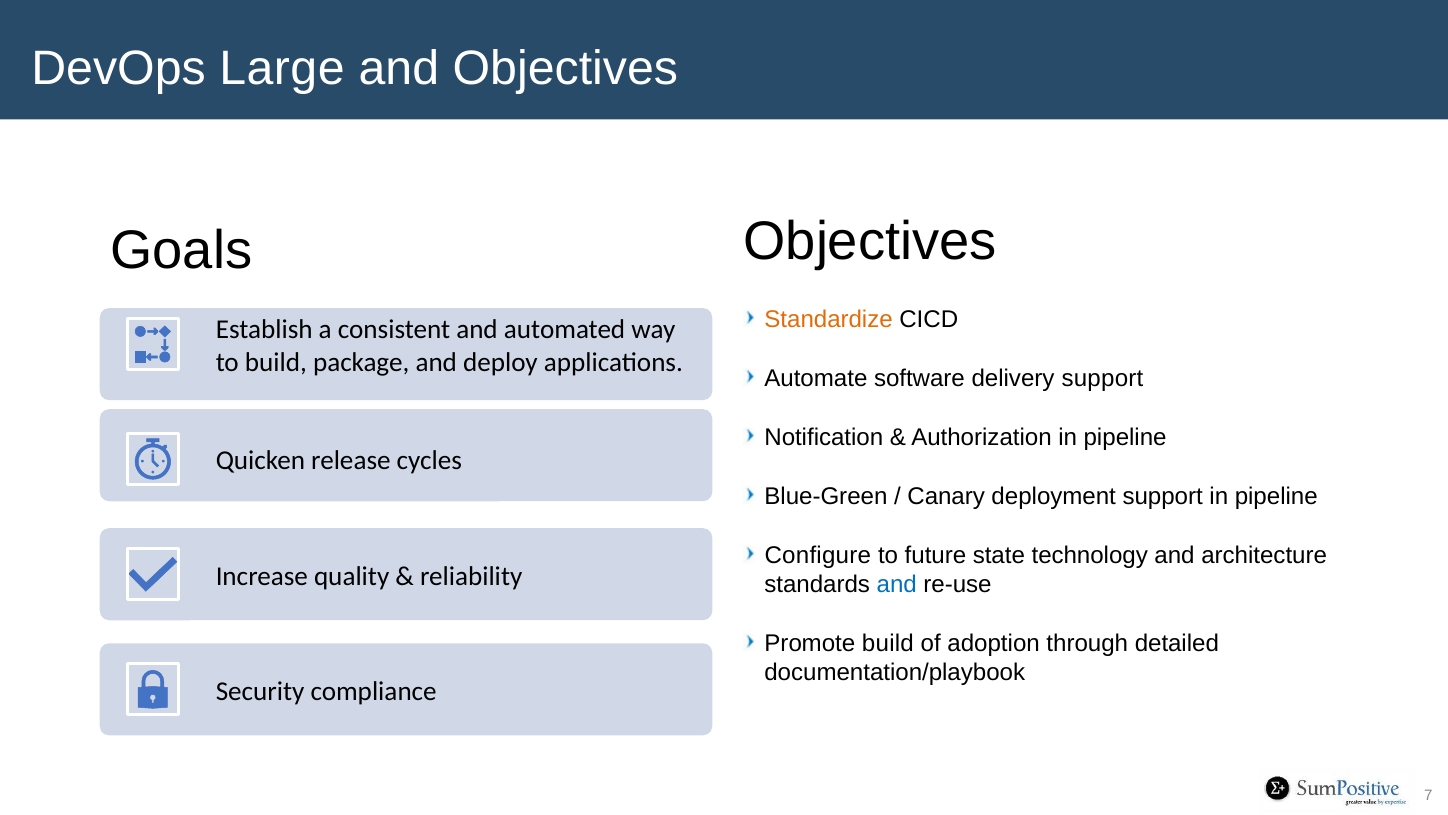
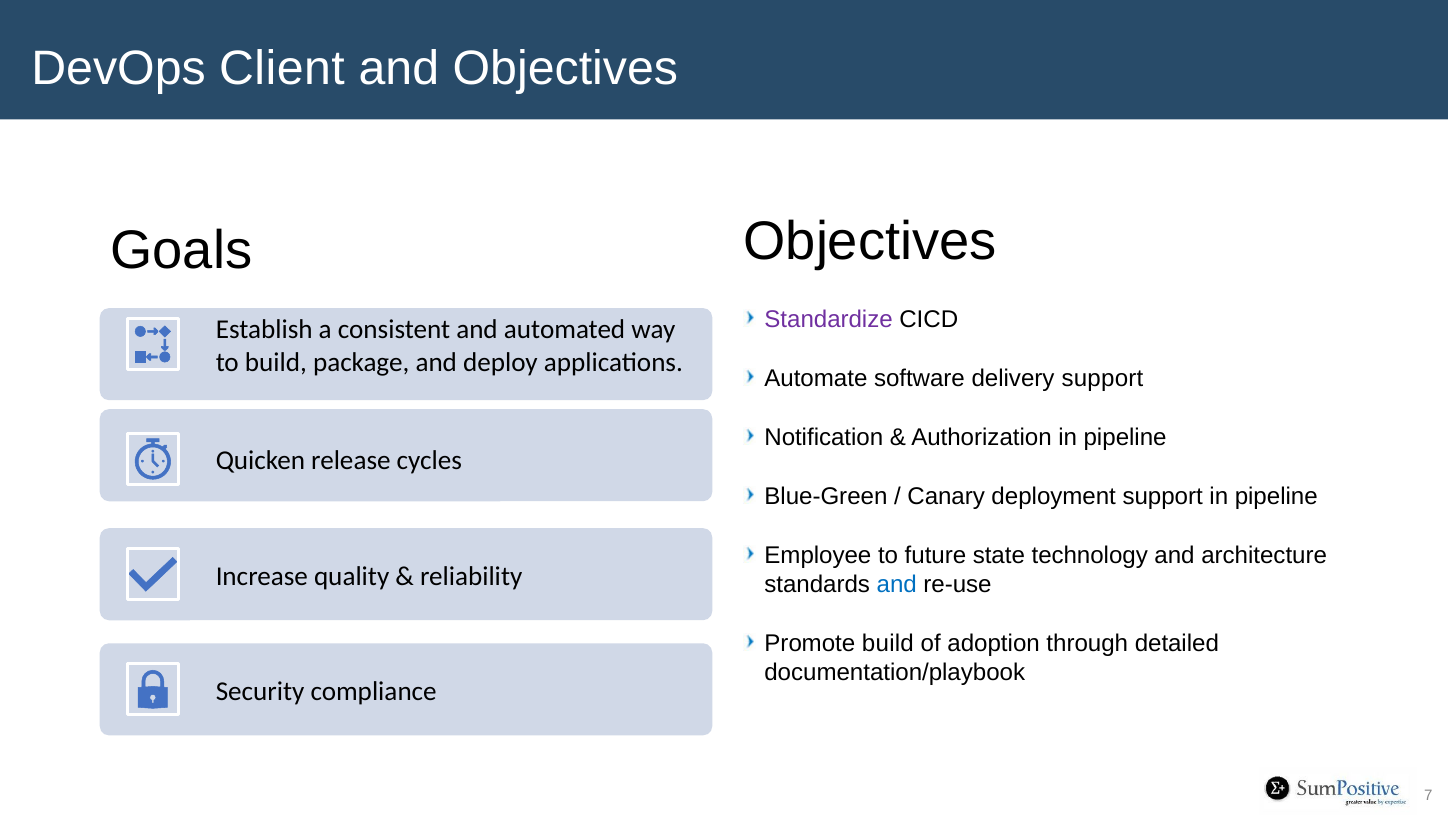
Large: Large -> Client
Standardize colour: orange -> purple
Configure: Configure -> Employee
